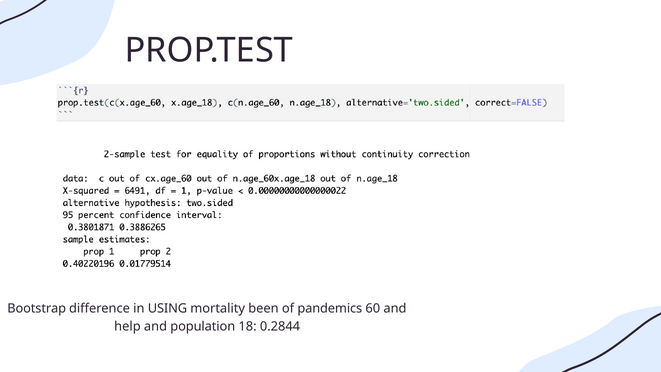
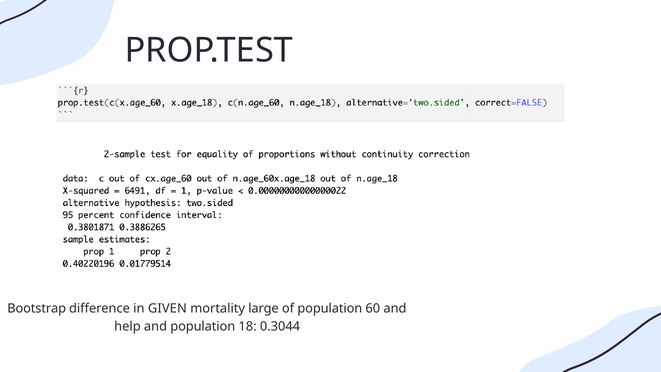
USING: USING -> GIVEN
been: been -> large
of pandemics: pandemics -> population
0.2844: 0.2844 -> 0.3044
